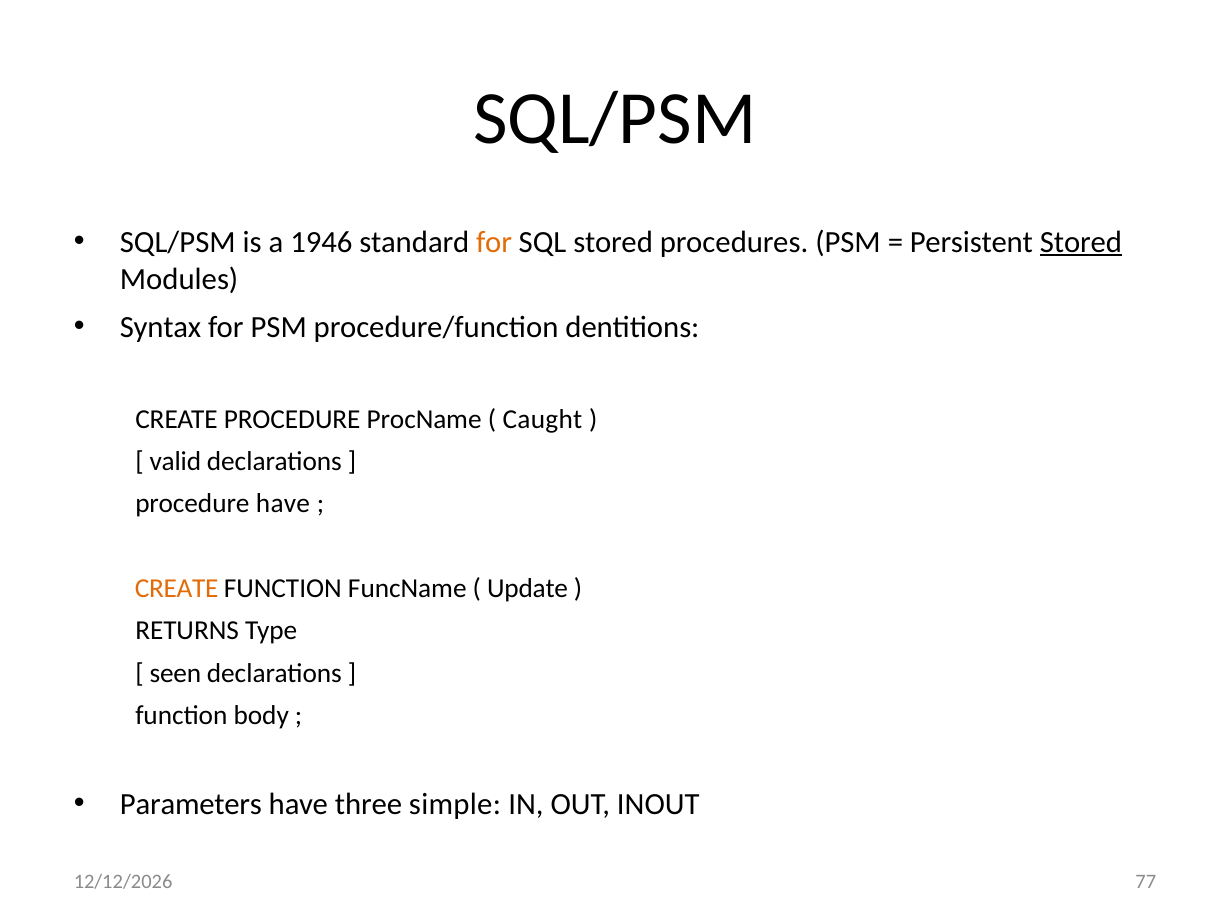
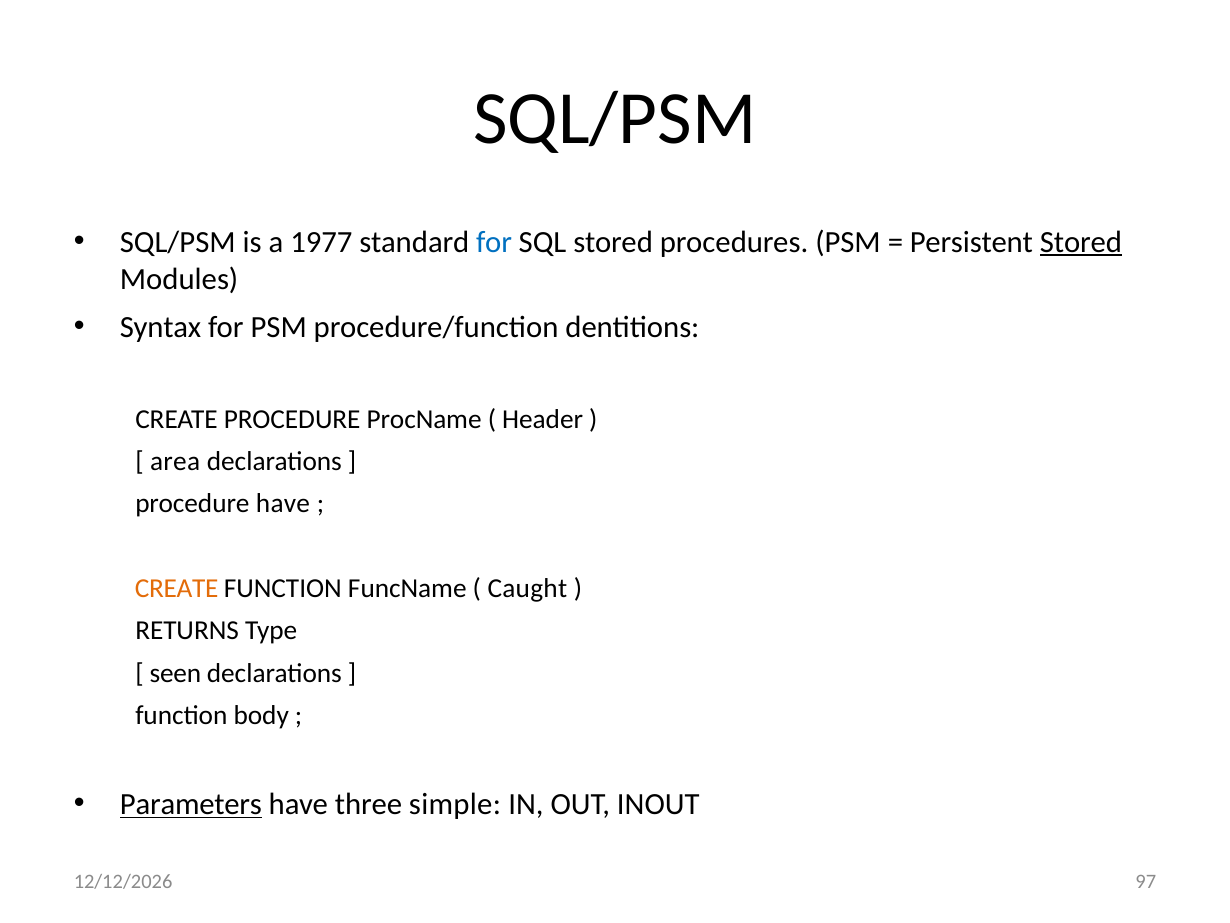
1946: 1946 -> 1977
for at (494, 242) colour: orange -> blue
Caught: Caught -> Header
valid: valid -> area
Update: Update -> Caught
Parameters underline: none -> present
77: 77 -> 97
